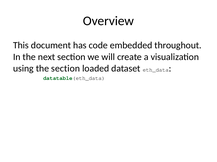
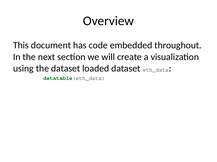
the section: section -> dataset
